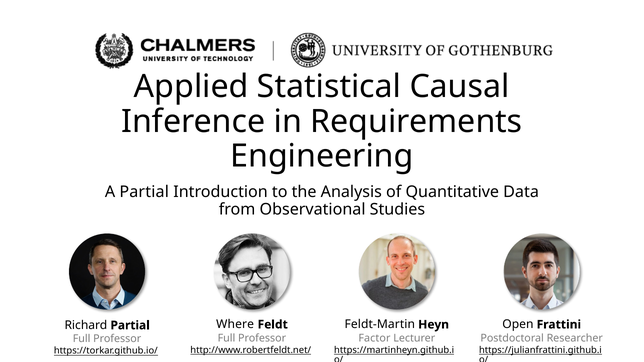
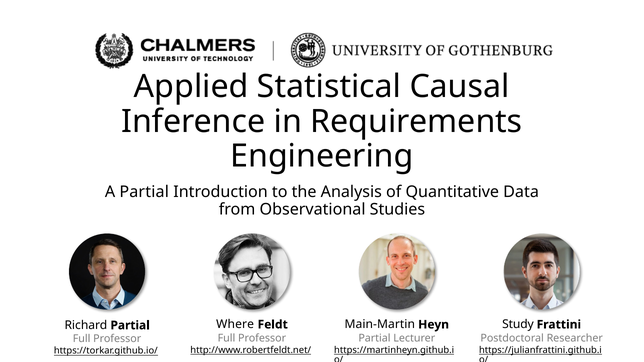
Feldt-Martin: Feldt-Martin -> Main-Martin
Open: Open -> Study
Factor at (374, 338): Factor -> Partial
